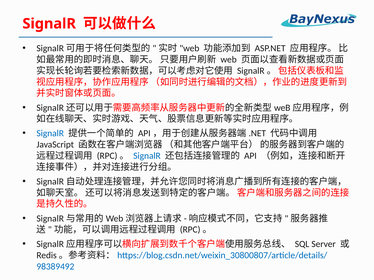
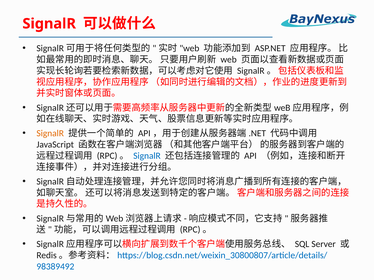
SignalR at (50, 134) colour: blue -> orange
